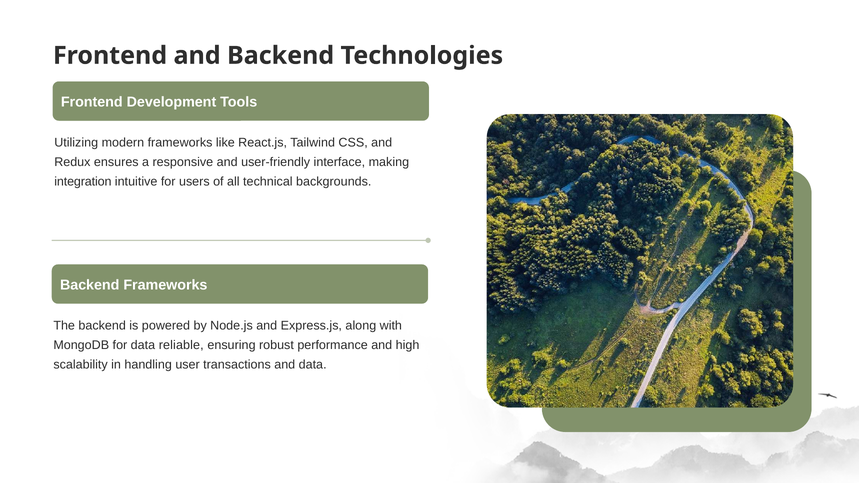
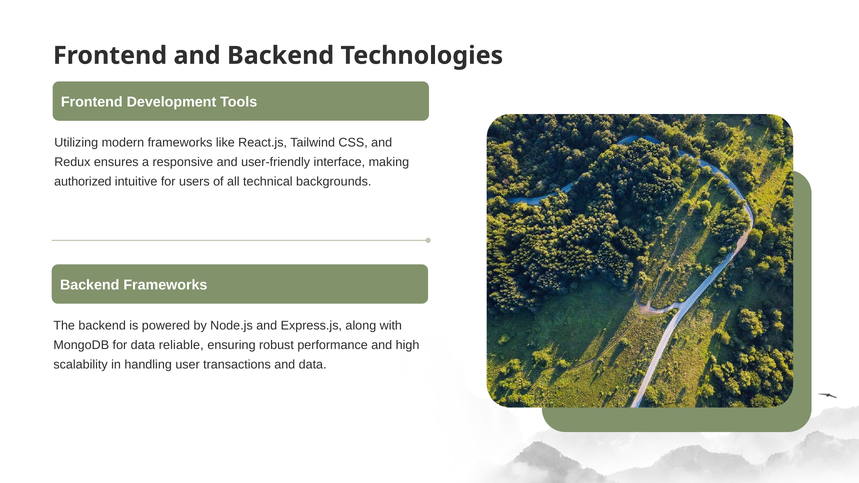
integration: integration -> authorized
